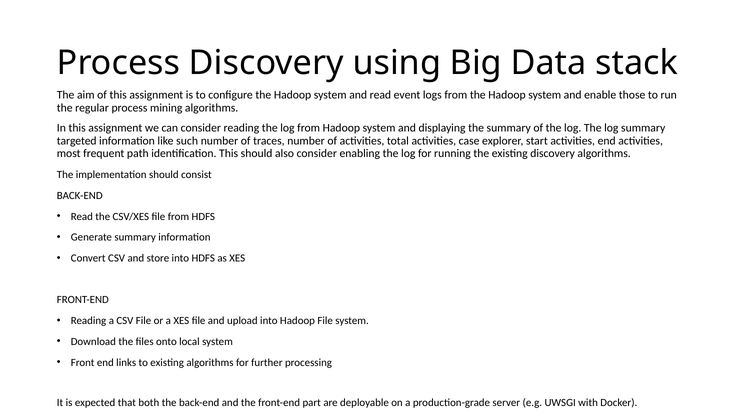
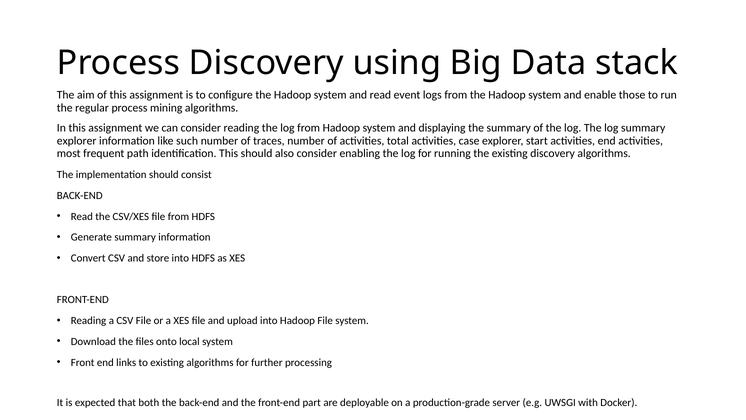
targeted at (77, 141): targeted -> explorer
